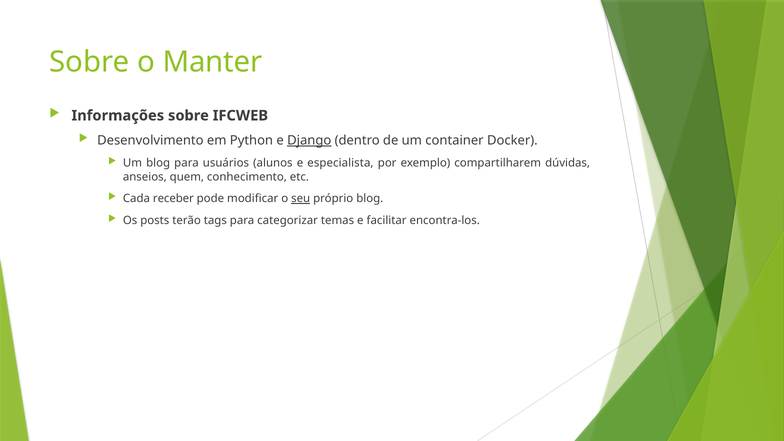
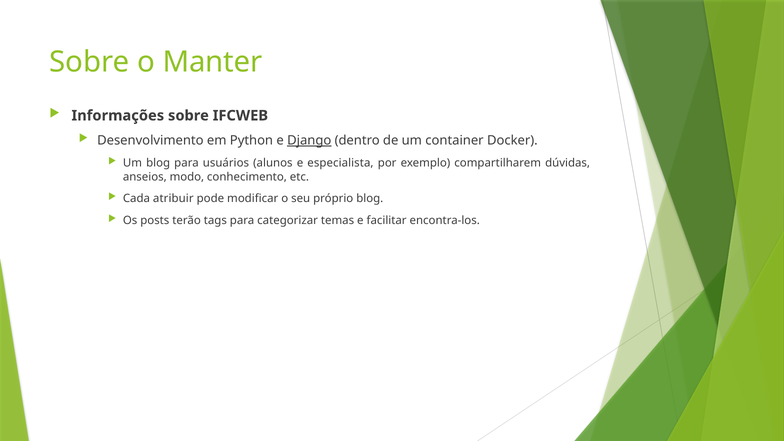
quem: quem -> modo
receber: receber -> atribuir
seu underline: present -> none
